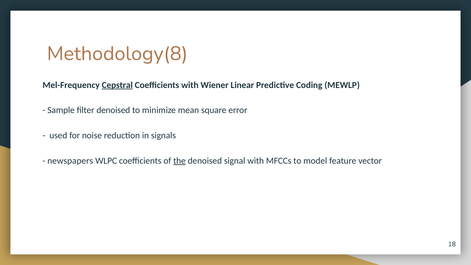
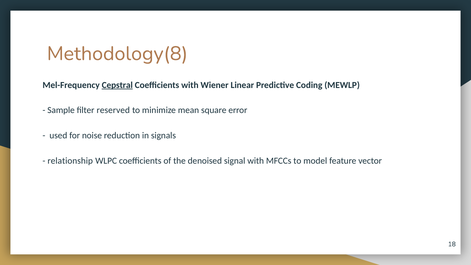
filter denoised: denoised -> reserved
newspapers: newspapers -> relationship
the underline: present -> none
